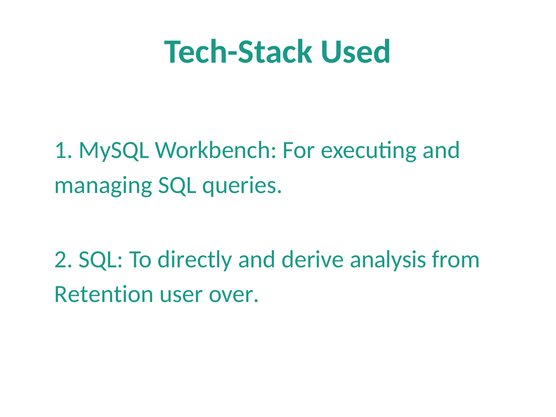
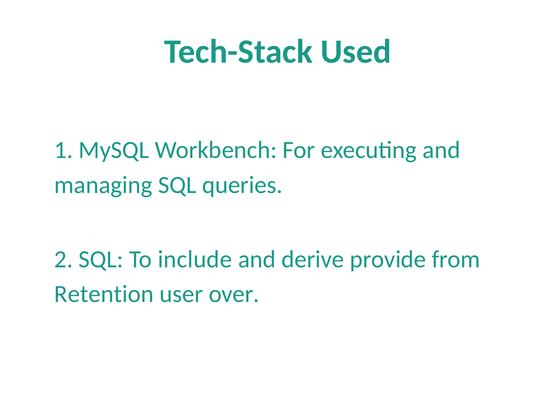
directly: directly -> include
analysis: analysis -> provide
